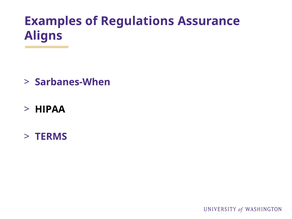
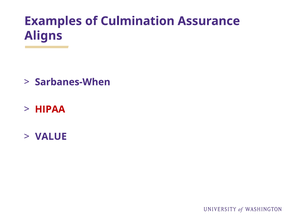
Regulations: Regulations -> Culmination
HIPAA colour: black -> red
TERMS: TERMS -> VALUE
